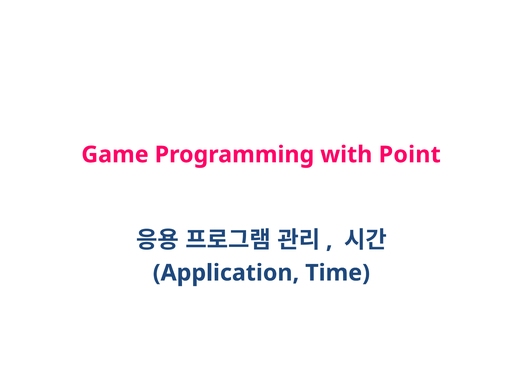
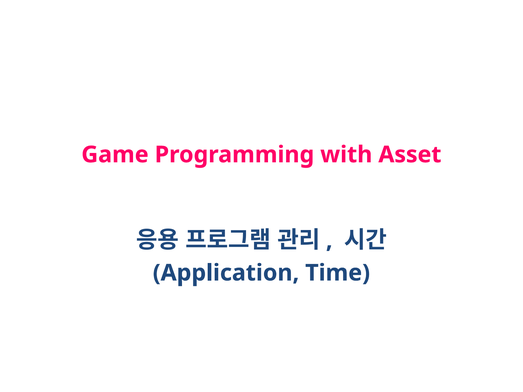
Point: Point -> Asset
